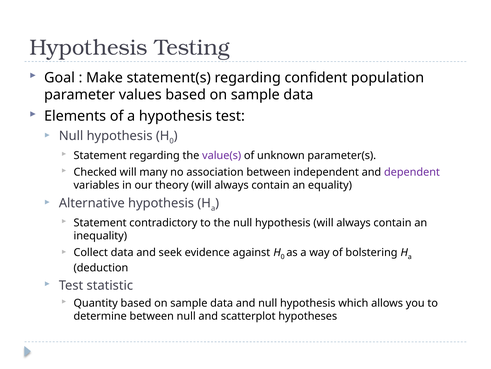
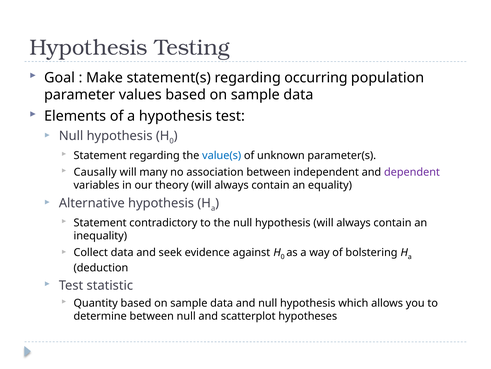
confident: confident -> occurring
value(s colour: purple -> blue
Checked: Checked -> Causally
